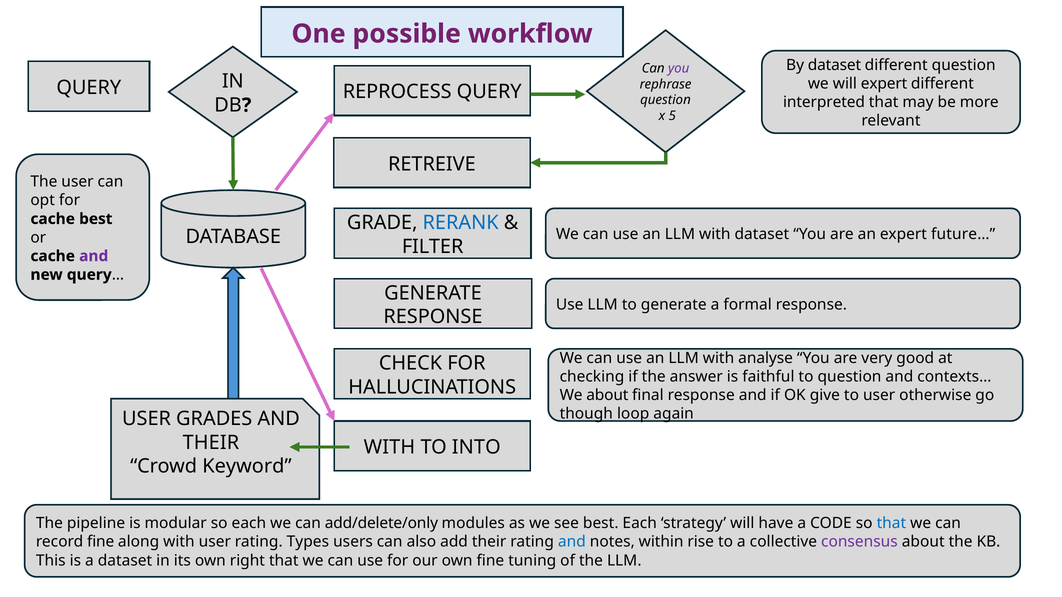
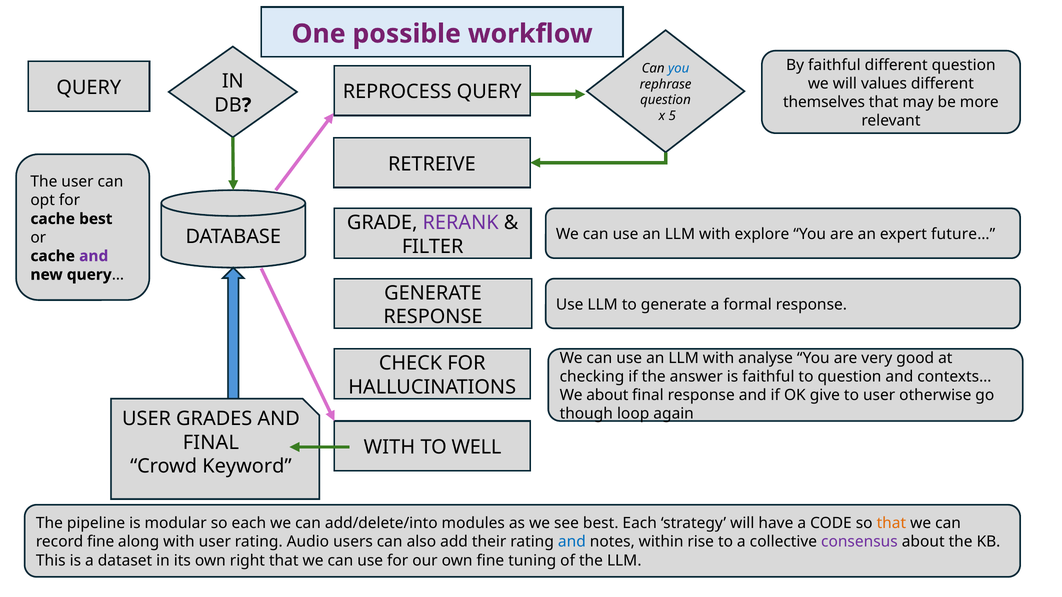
By dataset: dataset -> faithful
you at (679, 68) colour: purple -> blue
will expert: expert -> values
interpreted: interpreted -> themselves
RERANK colour: blue -> purple
with dataset: dataset -> explore
THEIR at (211, 443): THEIR -> FINAL
INTO: INTO -> WELL
add/delete/only: add/delete/only -> add/delete/into
that at (891, 524) colour: blue -> orange
Types: Types -> Audio
